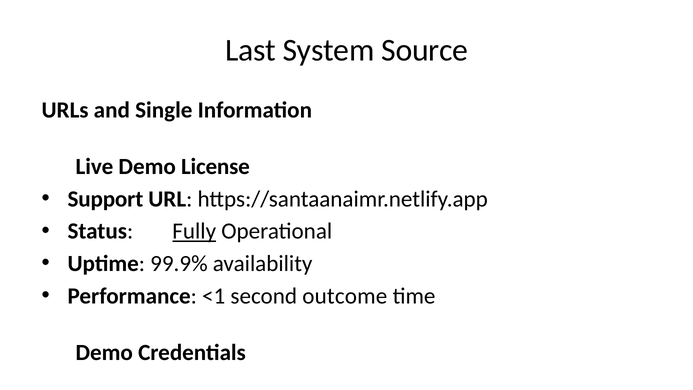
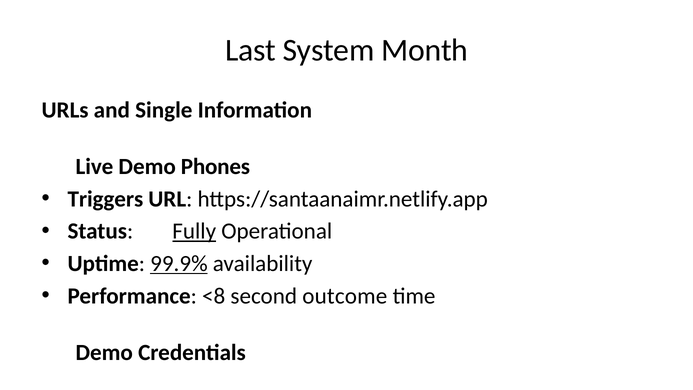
Source: Source -> Month
Demo License: License -> Phones
Support at (105, 199): Support -> Triggers
99.9% underline: none -> present
<1: <1 -> <8
